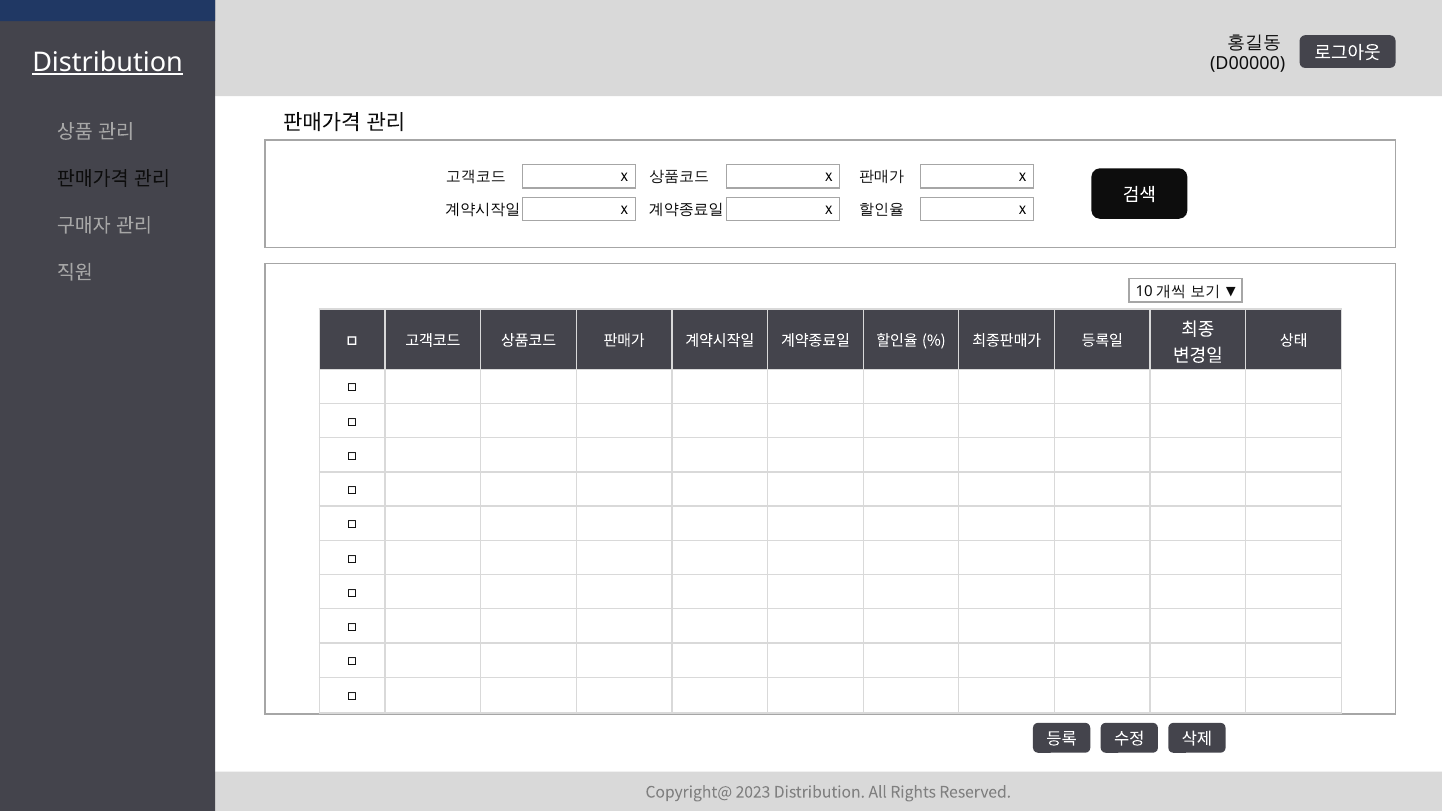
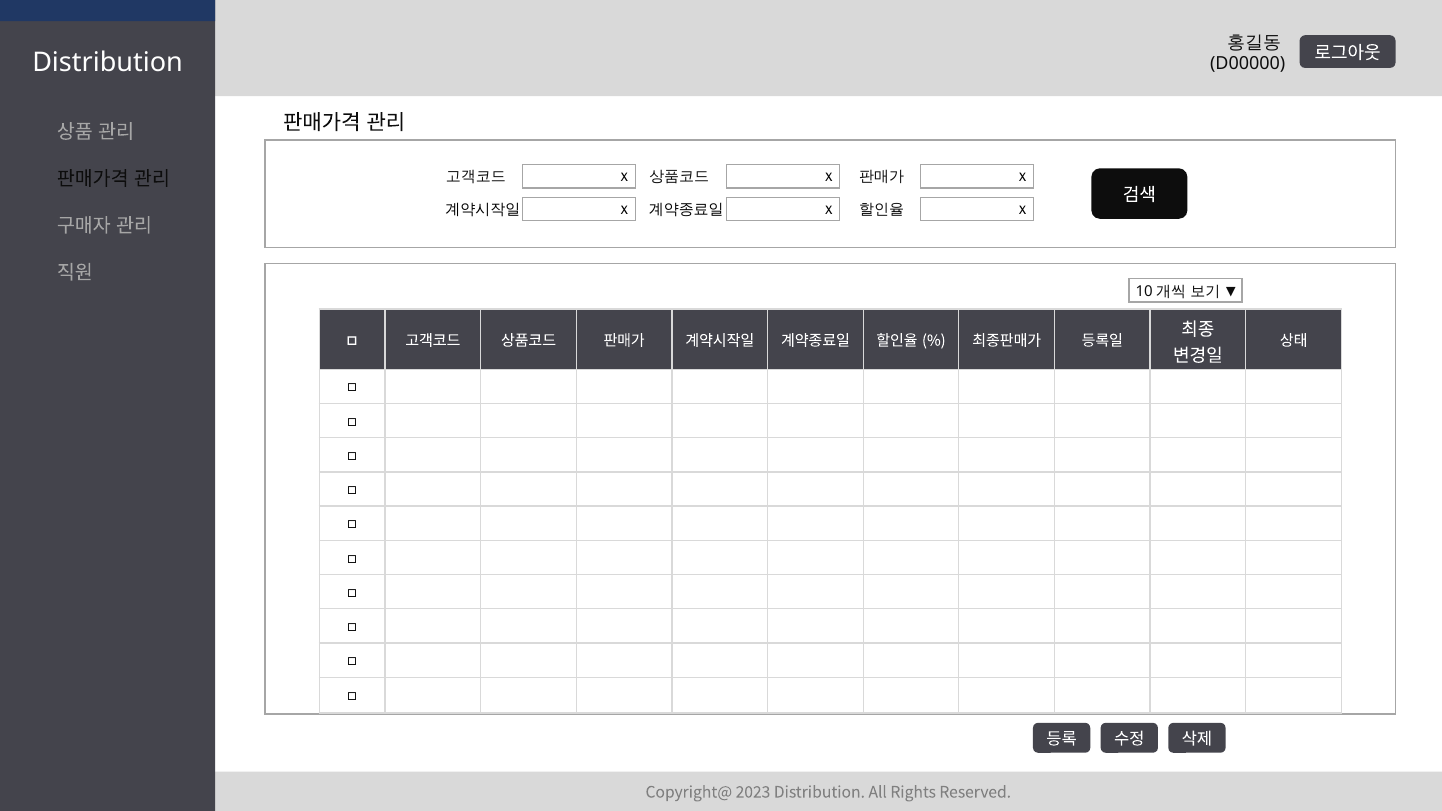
Distribution at (108, 63) underline: present -> none
